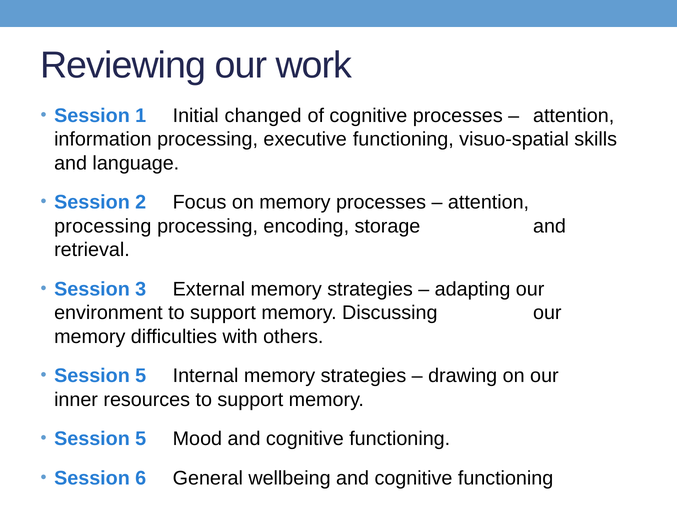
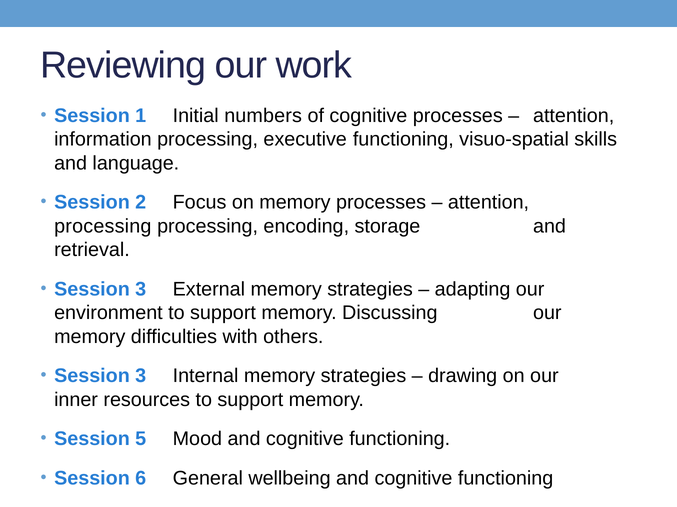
changed: changed -> numbers
5 at (141, 376): 5 -> 3
